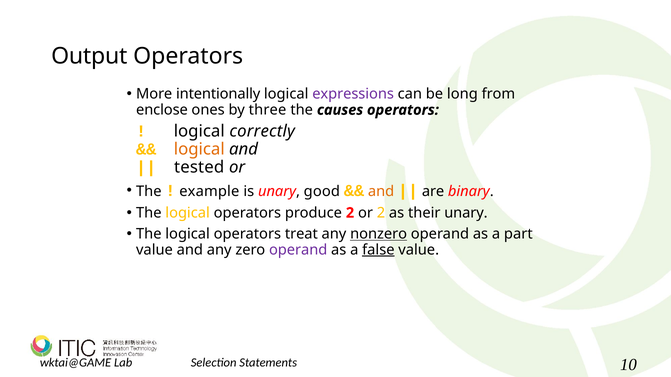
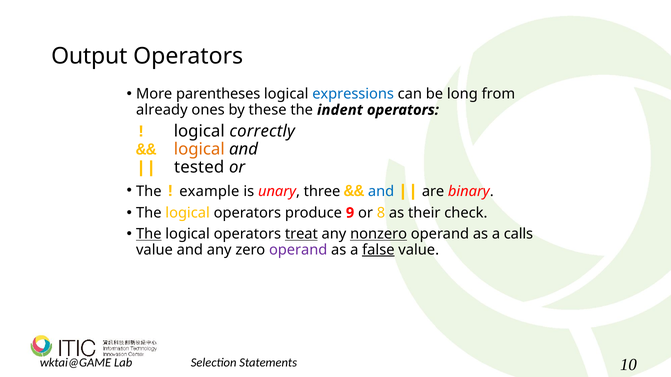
intentionally: intentionally -> parentheses
expressions colour: purple -> blue
enclose: enclose -> already
three: three -> these
causes: causes -> indent
good: good -> three
and at (381, 192) colour: orange -> blue
produce 2: 2 -> 9
or 2: 2 -> 8
their unary: unary -> check
The at (149, 234) underline: none -> present
treat underline: none -> present
part: part -> calls
